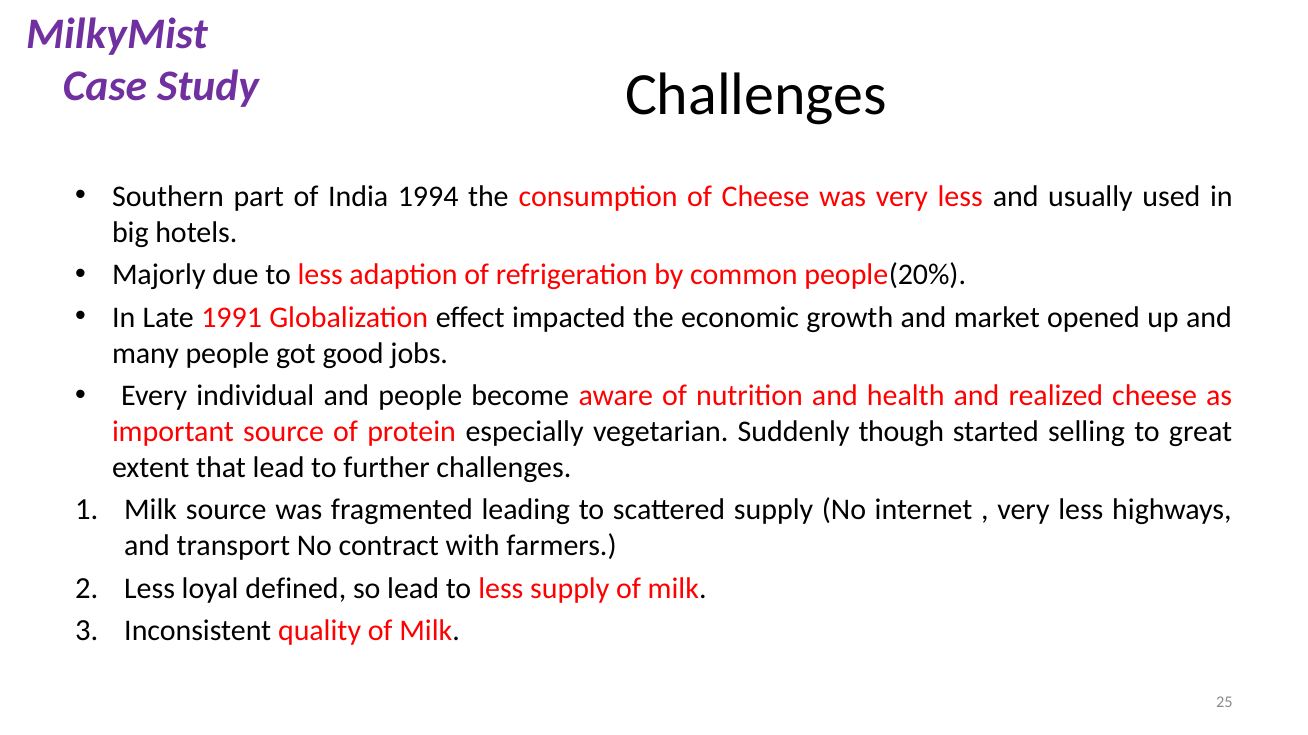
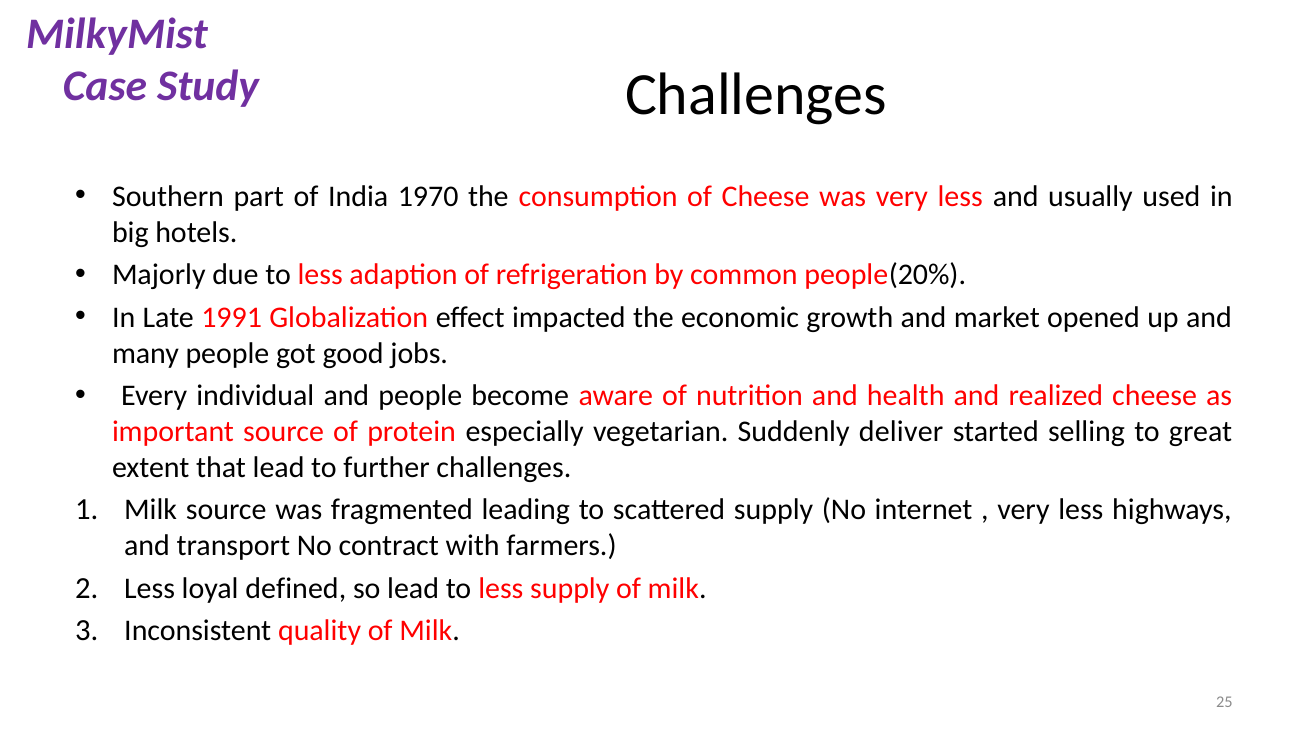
1994: 1994 -> 1970
though: though -> deliver
